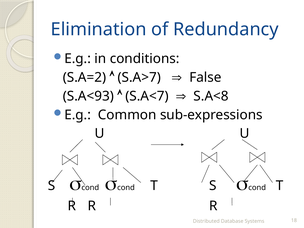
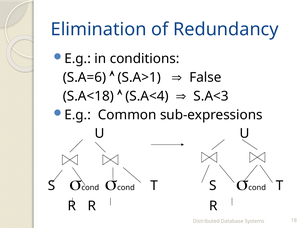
S.A=2: S.A=2 -> S.A=6
S.A>7: S.A>7 -> S.A>1
S.A<93: S.A<93 -> S.A<18
S.A<7: S.A<7 -> S.A<4
S.A<8: S.A<8 -> S.A<3
